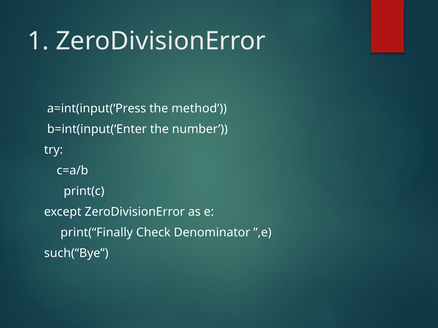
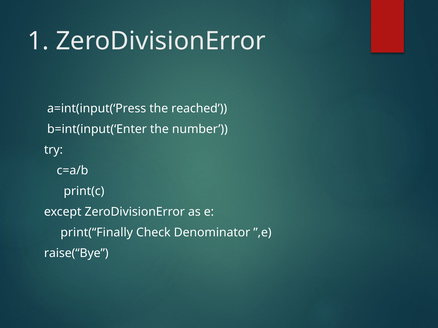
method: method -> reached
such(“Bye: such(“Bye -> raise(“Bye
